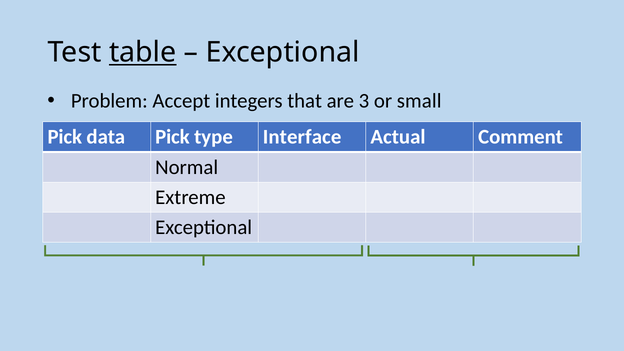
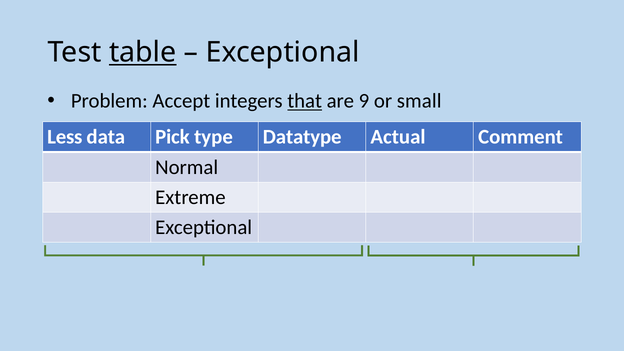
that underline: none -> present
3: 3 -> 9
Pick at (65, 137): Pick -> Less
Interface: Interface -> Datatype
